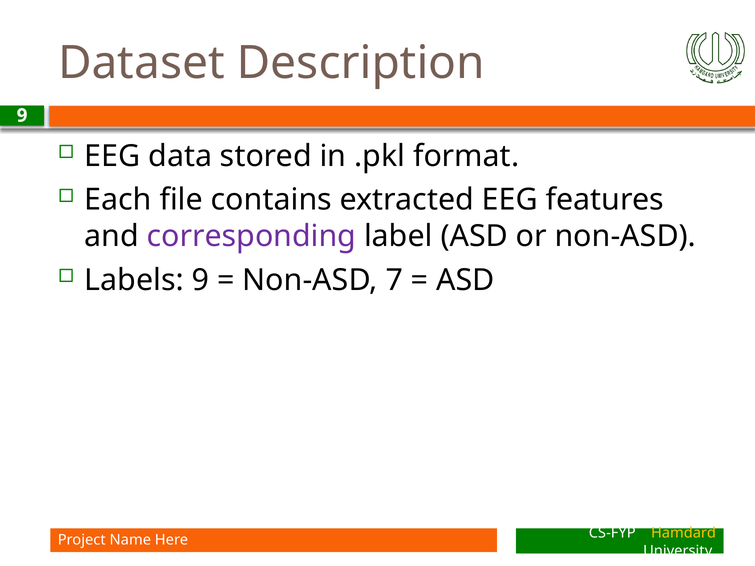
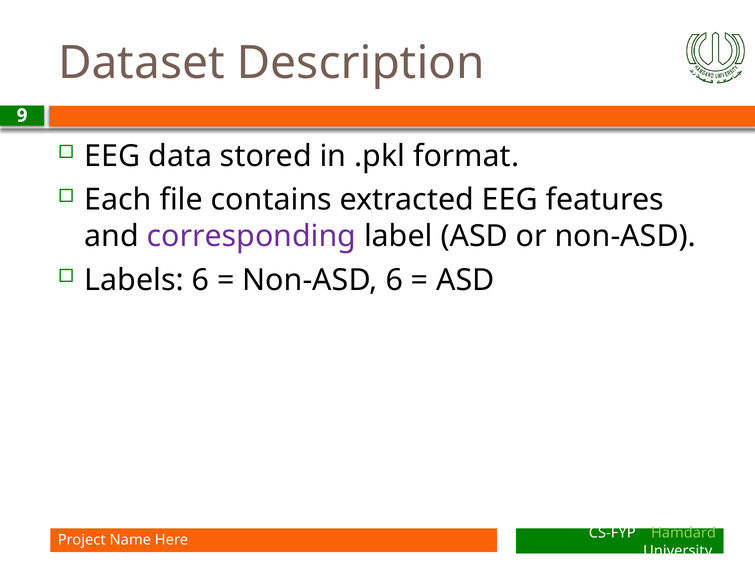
Labels 9: 9 -> 6
Non-ASD 7: 7 -> 6
Hamdard colour: yellow -> light green
